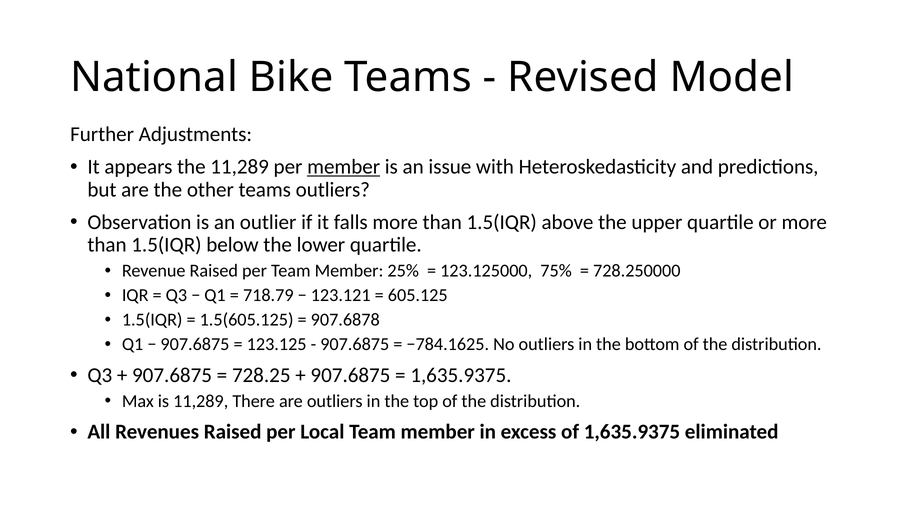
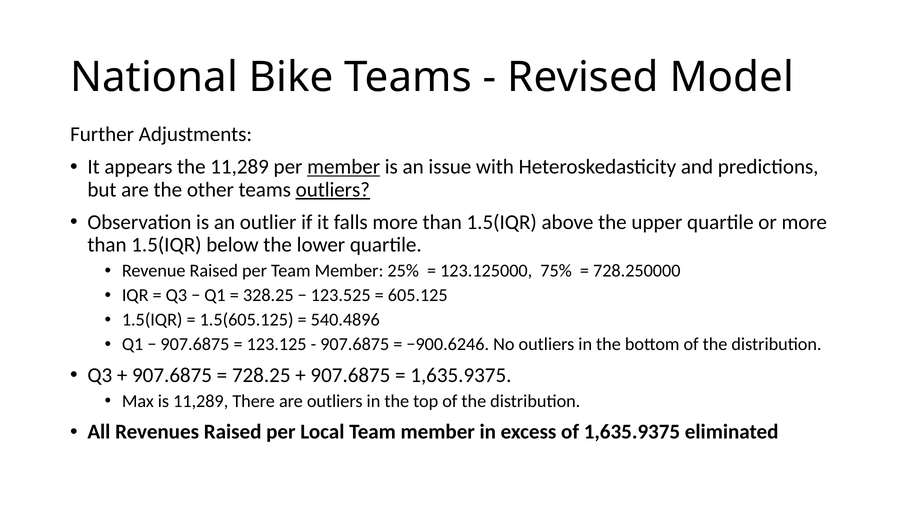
outliers at (333, 189) underline: none -> present
718.79: 718.79 -> 328.25
123.121: 123.121 -> 123.525
907.6878: 907.6878 -> 540.4896
−784.1625: −784.1625 -> −900.6246
